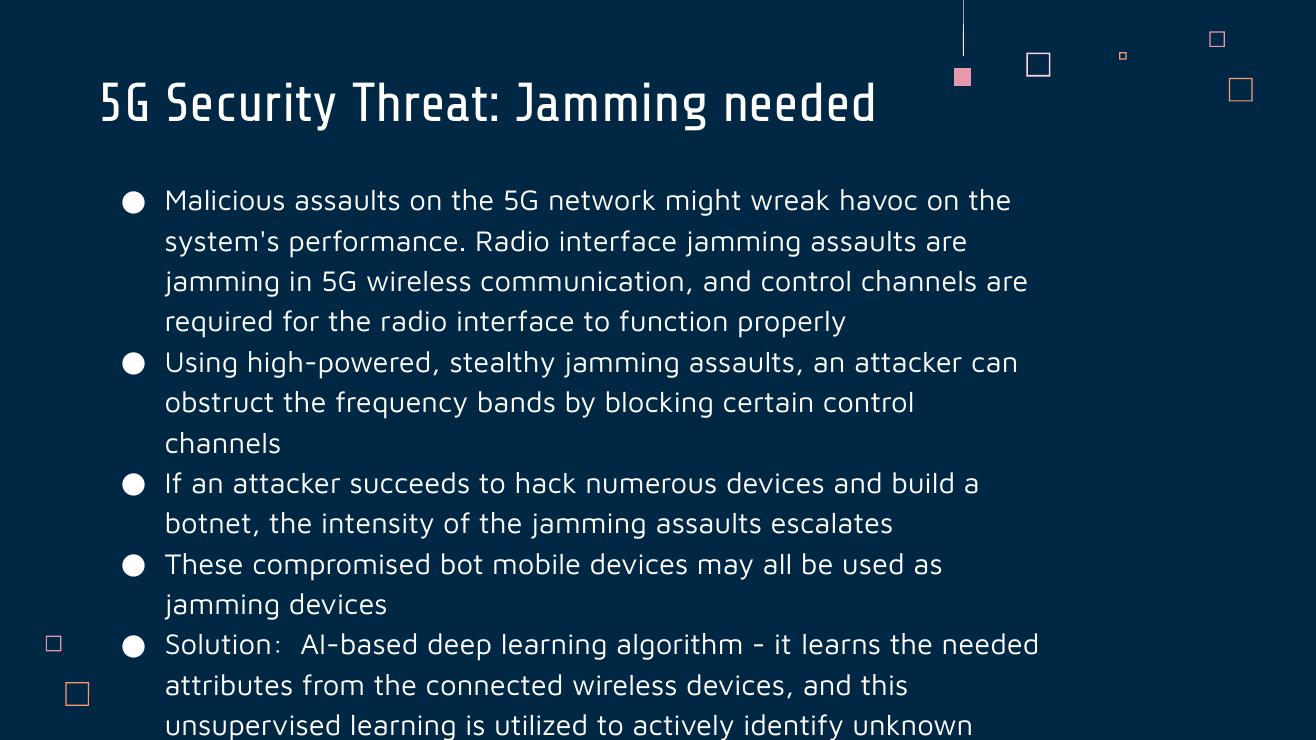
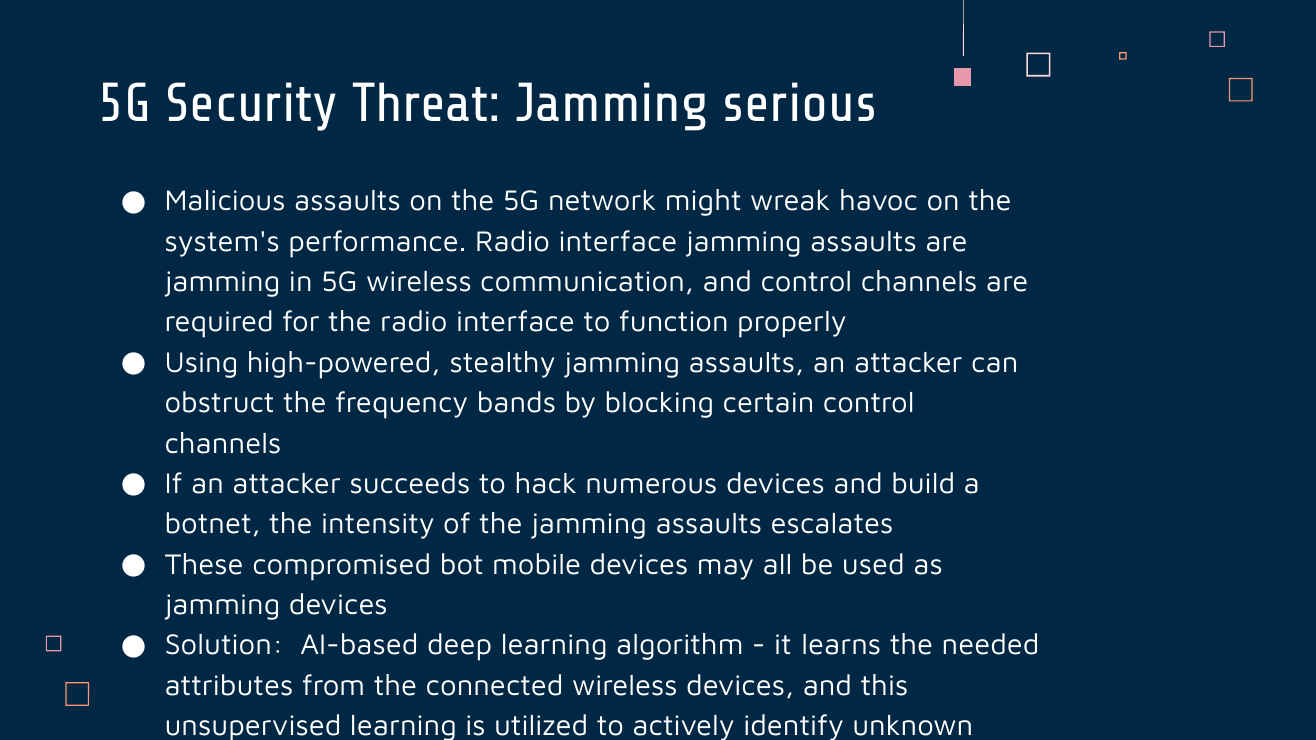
Jamming needed: needed -> serious
